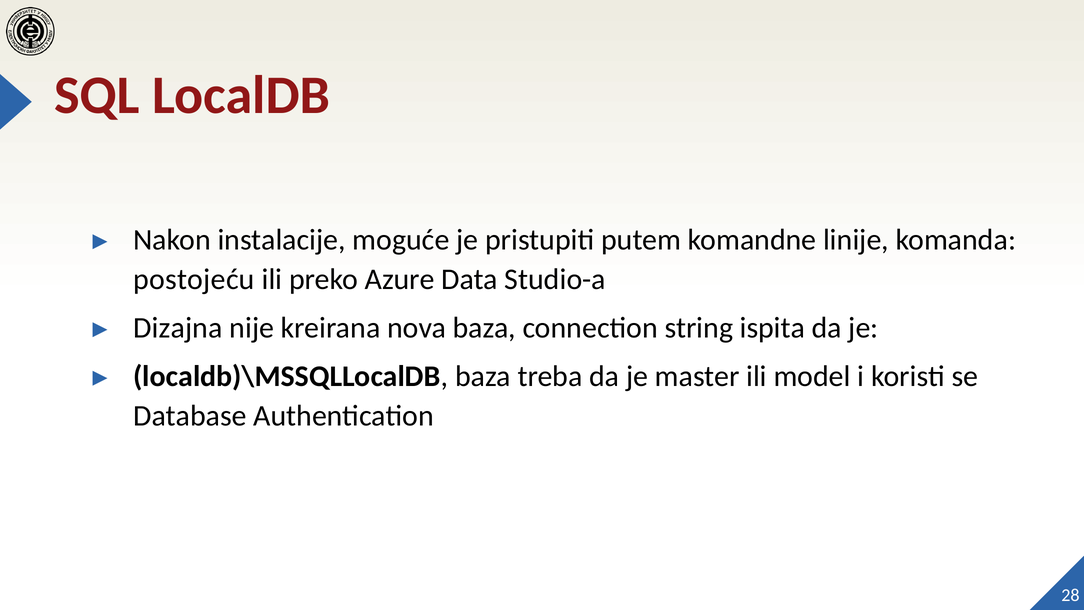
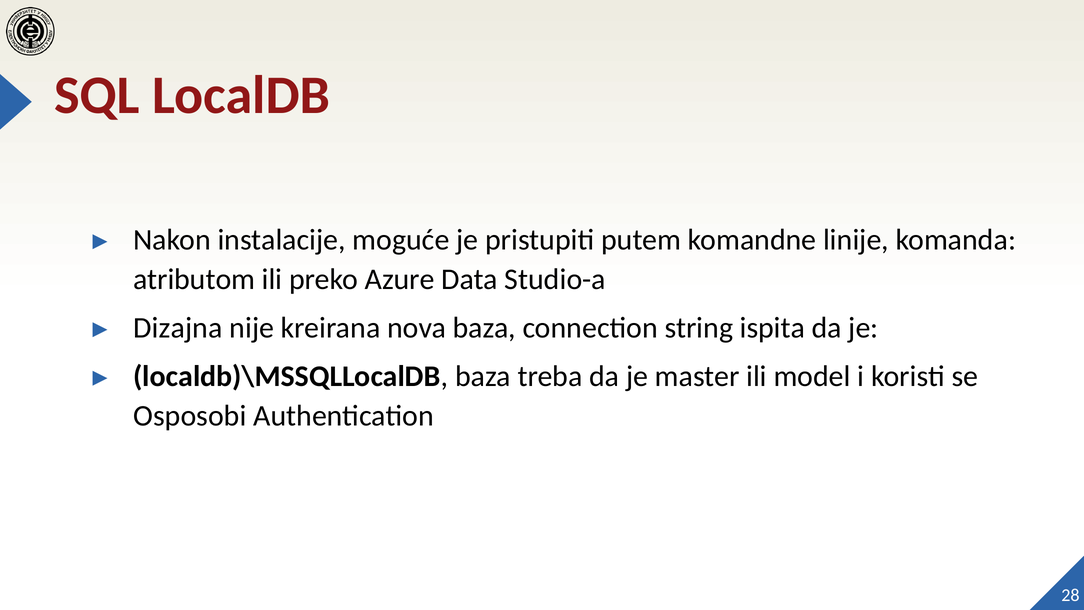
postojeću: postojeću -> atributom
Database: Database -> Osposobi
